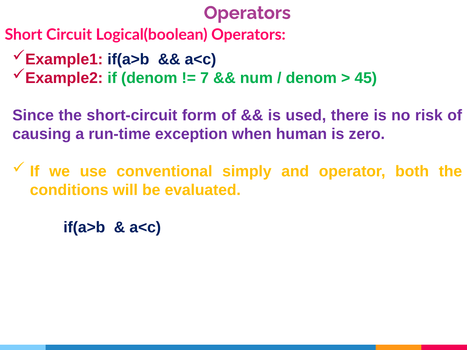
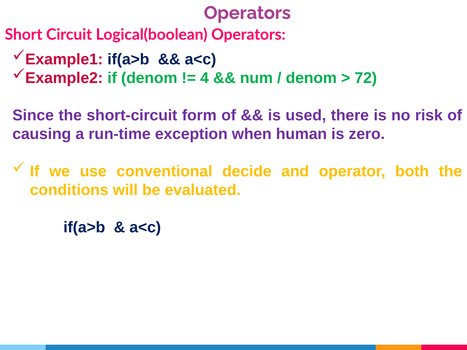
7: 7 -> 4
45: 45 -> 72
simply: simply -> decide
